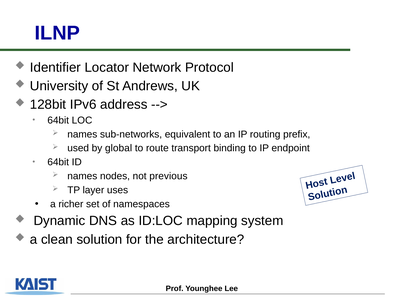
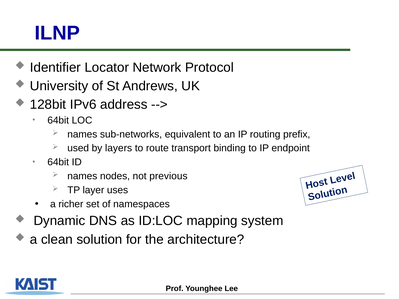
global: global -> layers
